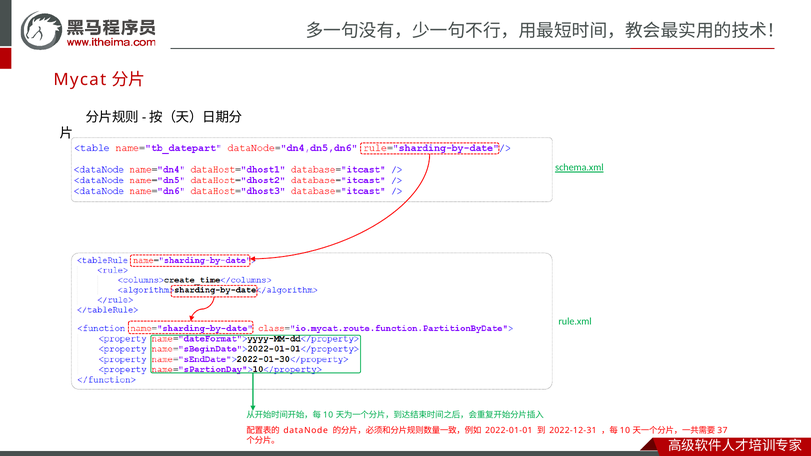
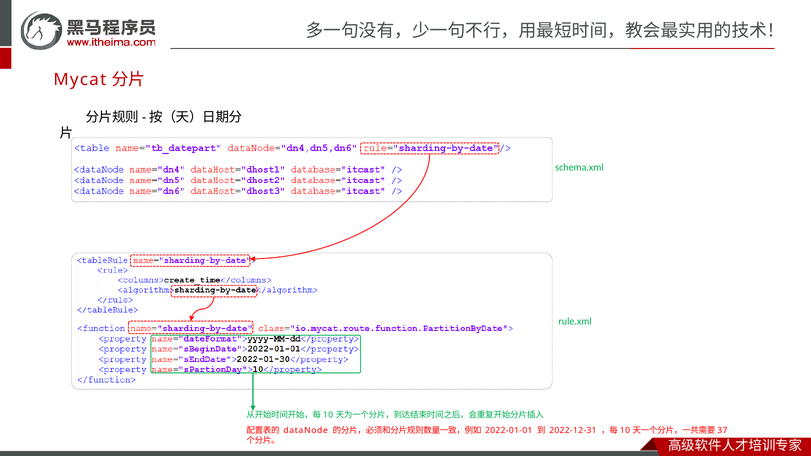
schema.xml underline: present -> none
